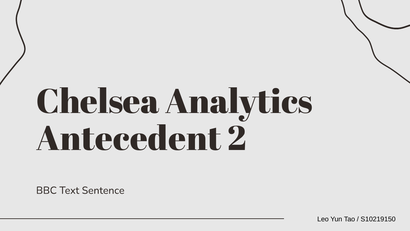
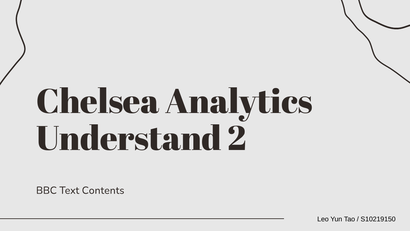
Antecedent: Antecedent -> Understand
Sentence: Sentence -> Contents
